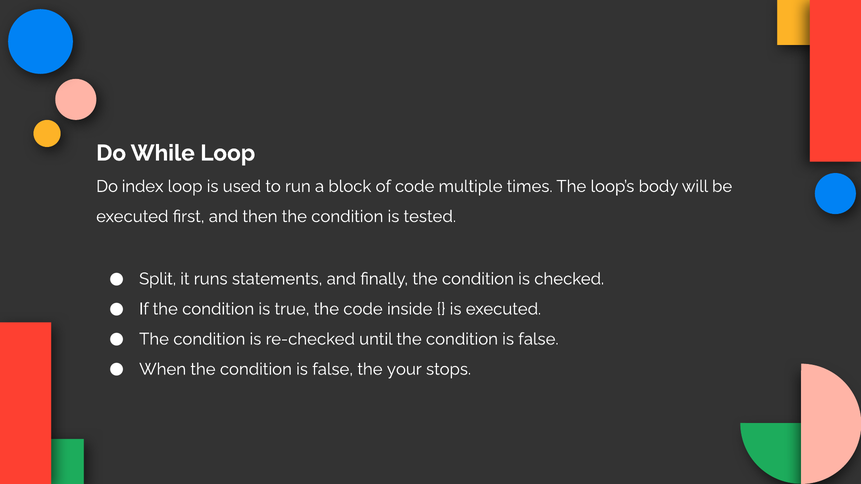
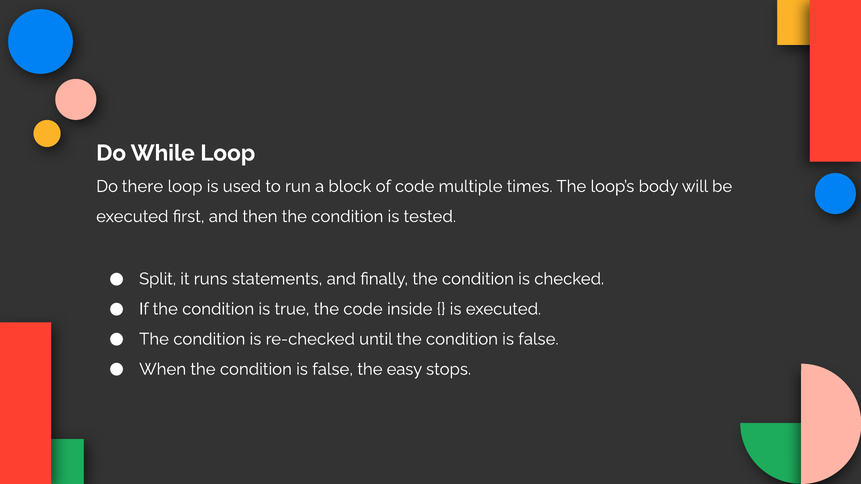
index: index -> there
your: your -> easy
